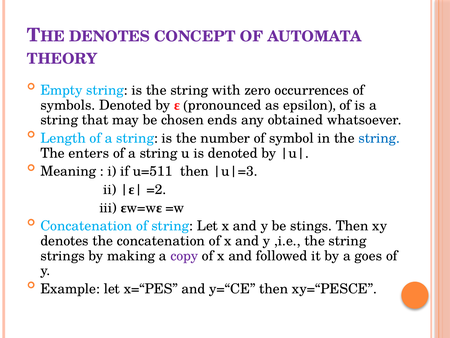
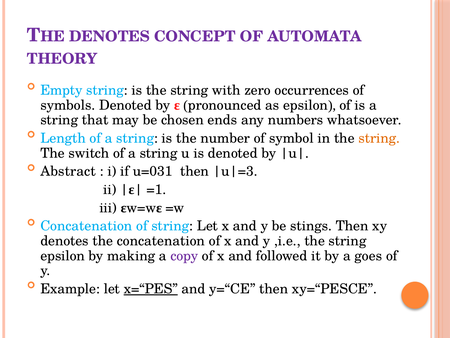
obtained: obtained -> numbers
string at (379, 138) colour: blue -> orange
enters: enters -> switch
Meaning: Meaning -> Abstract
u=511: u=511 -> u=031
=2: =2 -> =1
strings at (63, 255): strings -> epsilon
x=“PES underline: none -> present
